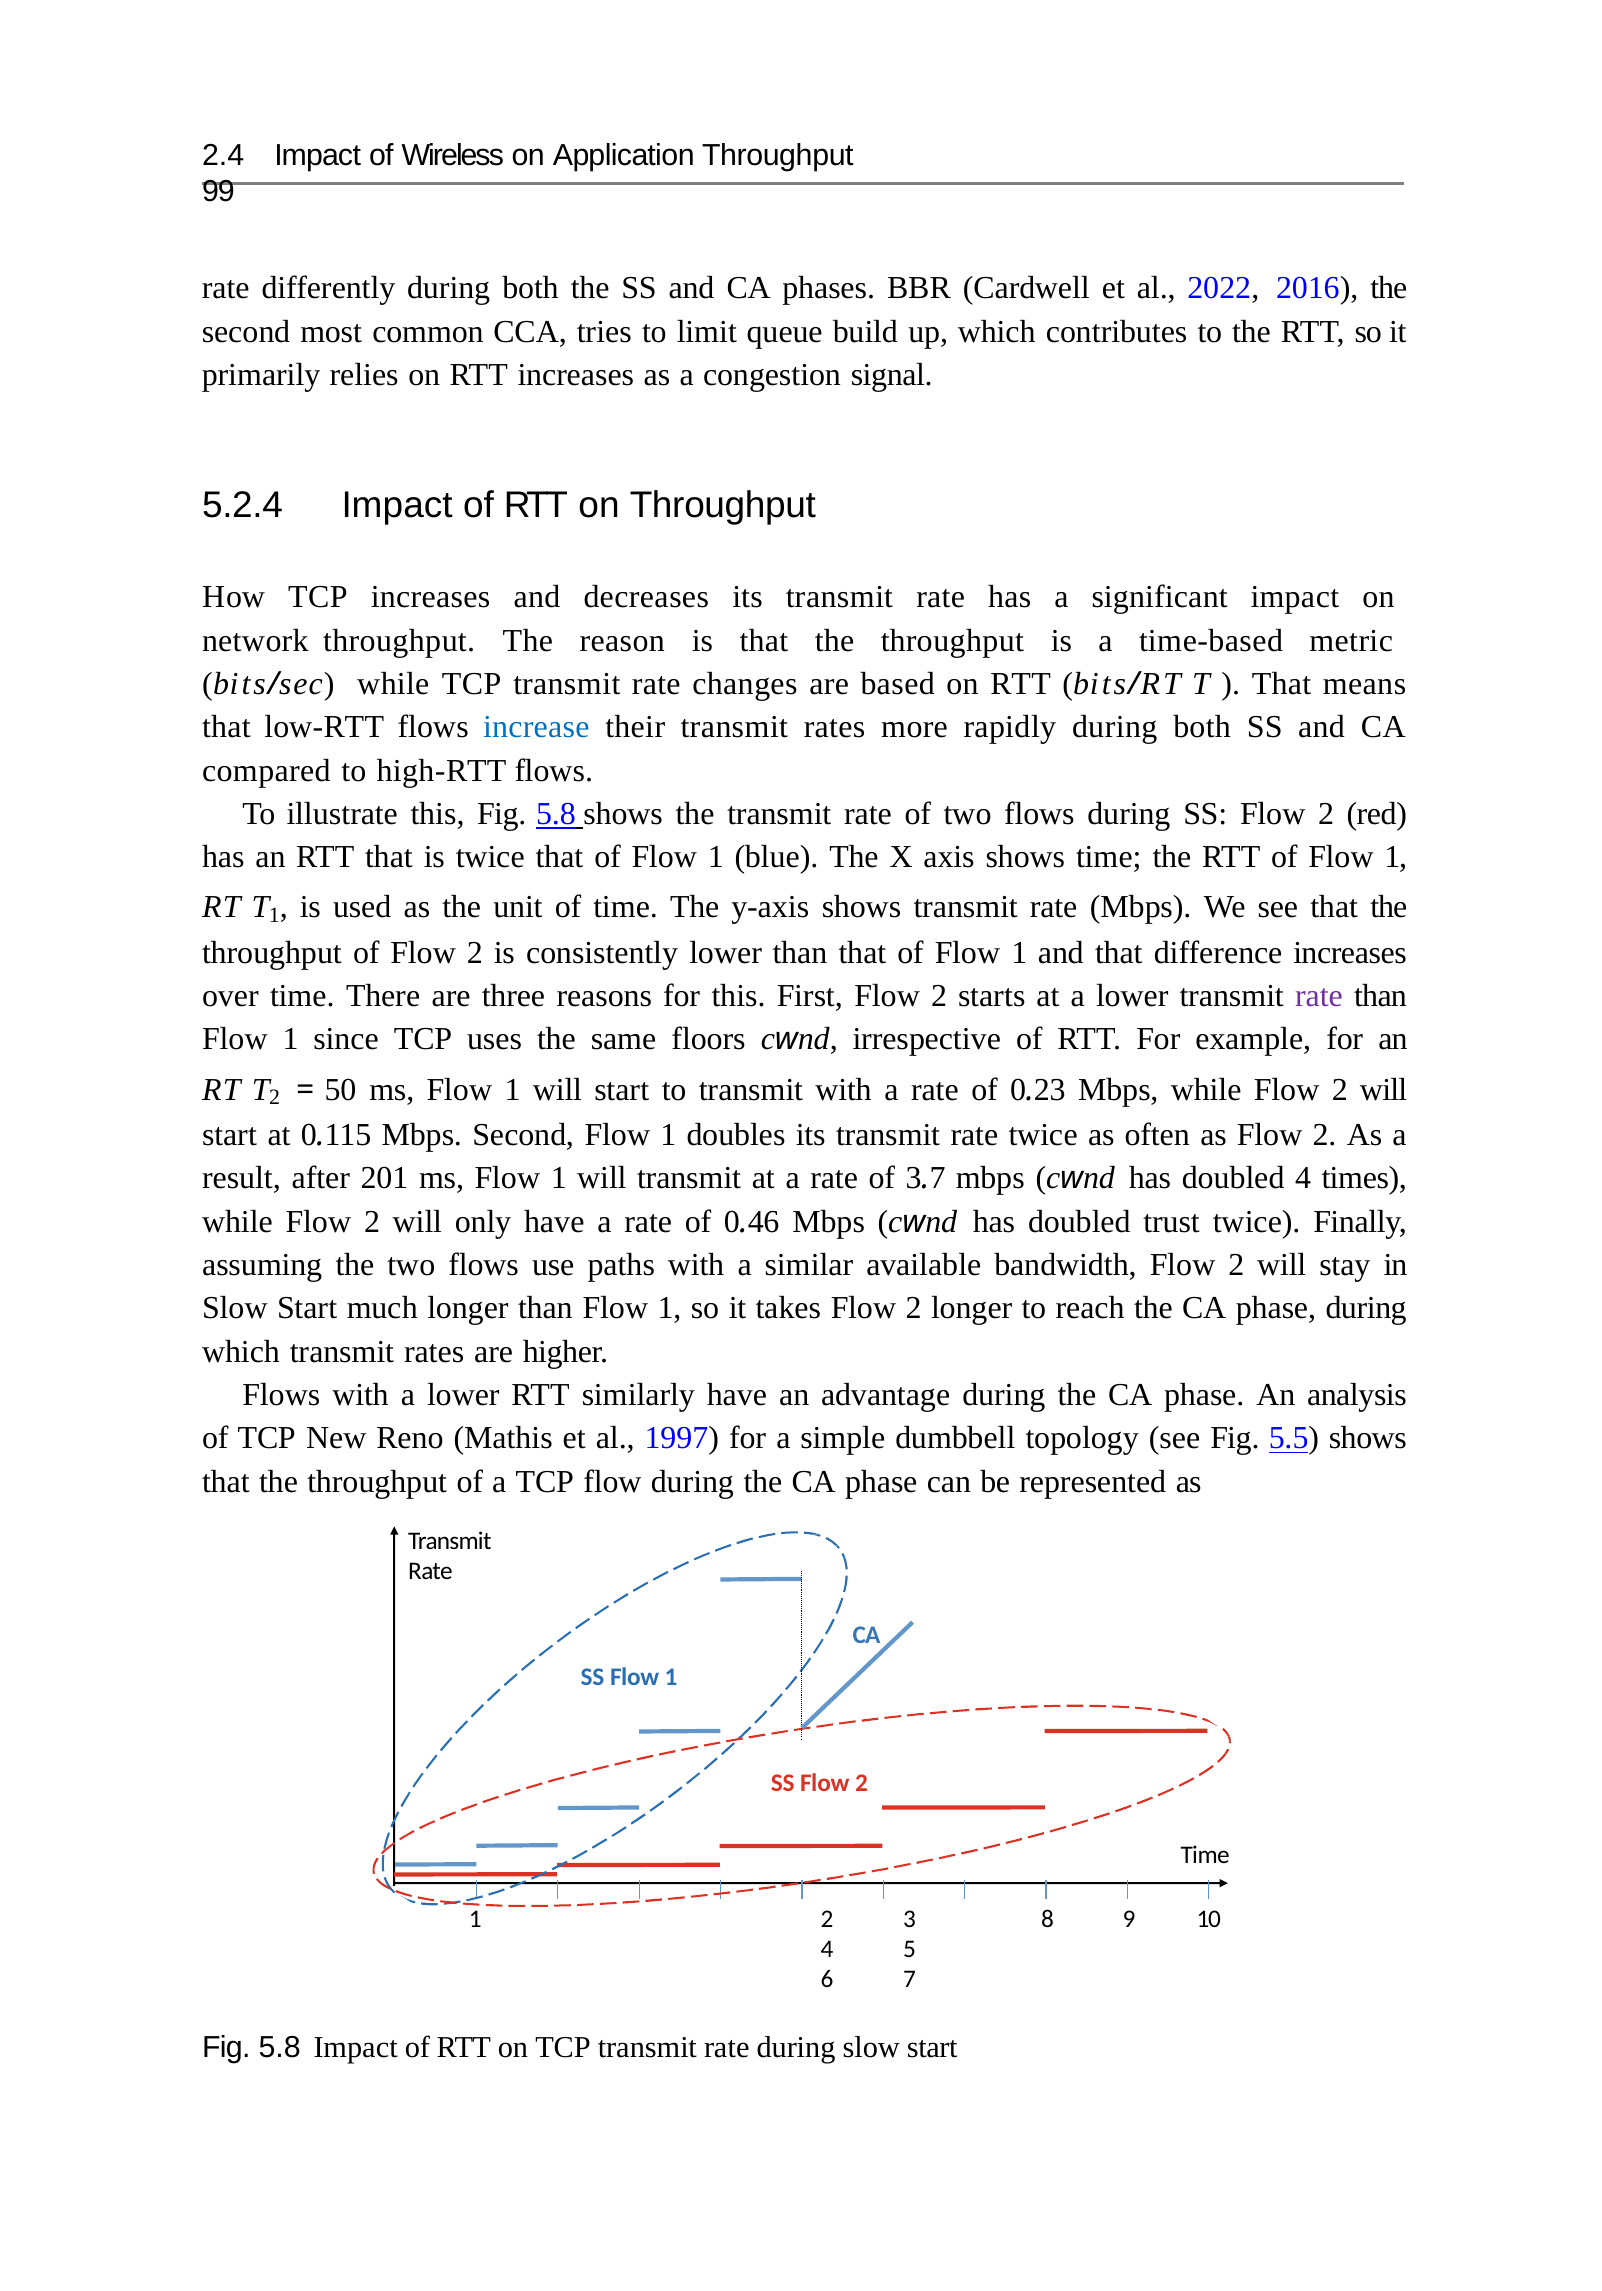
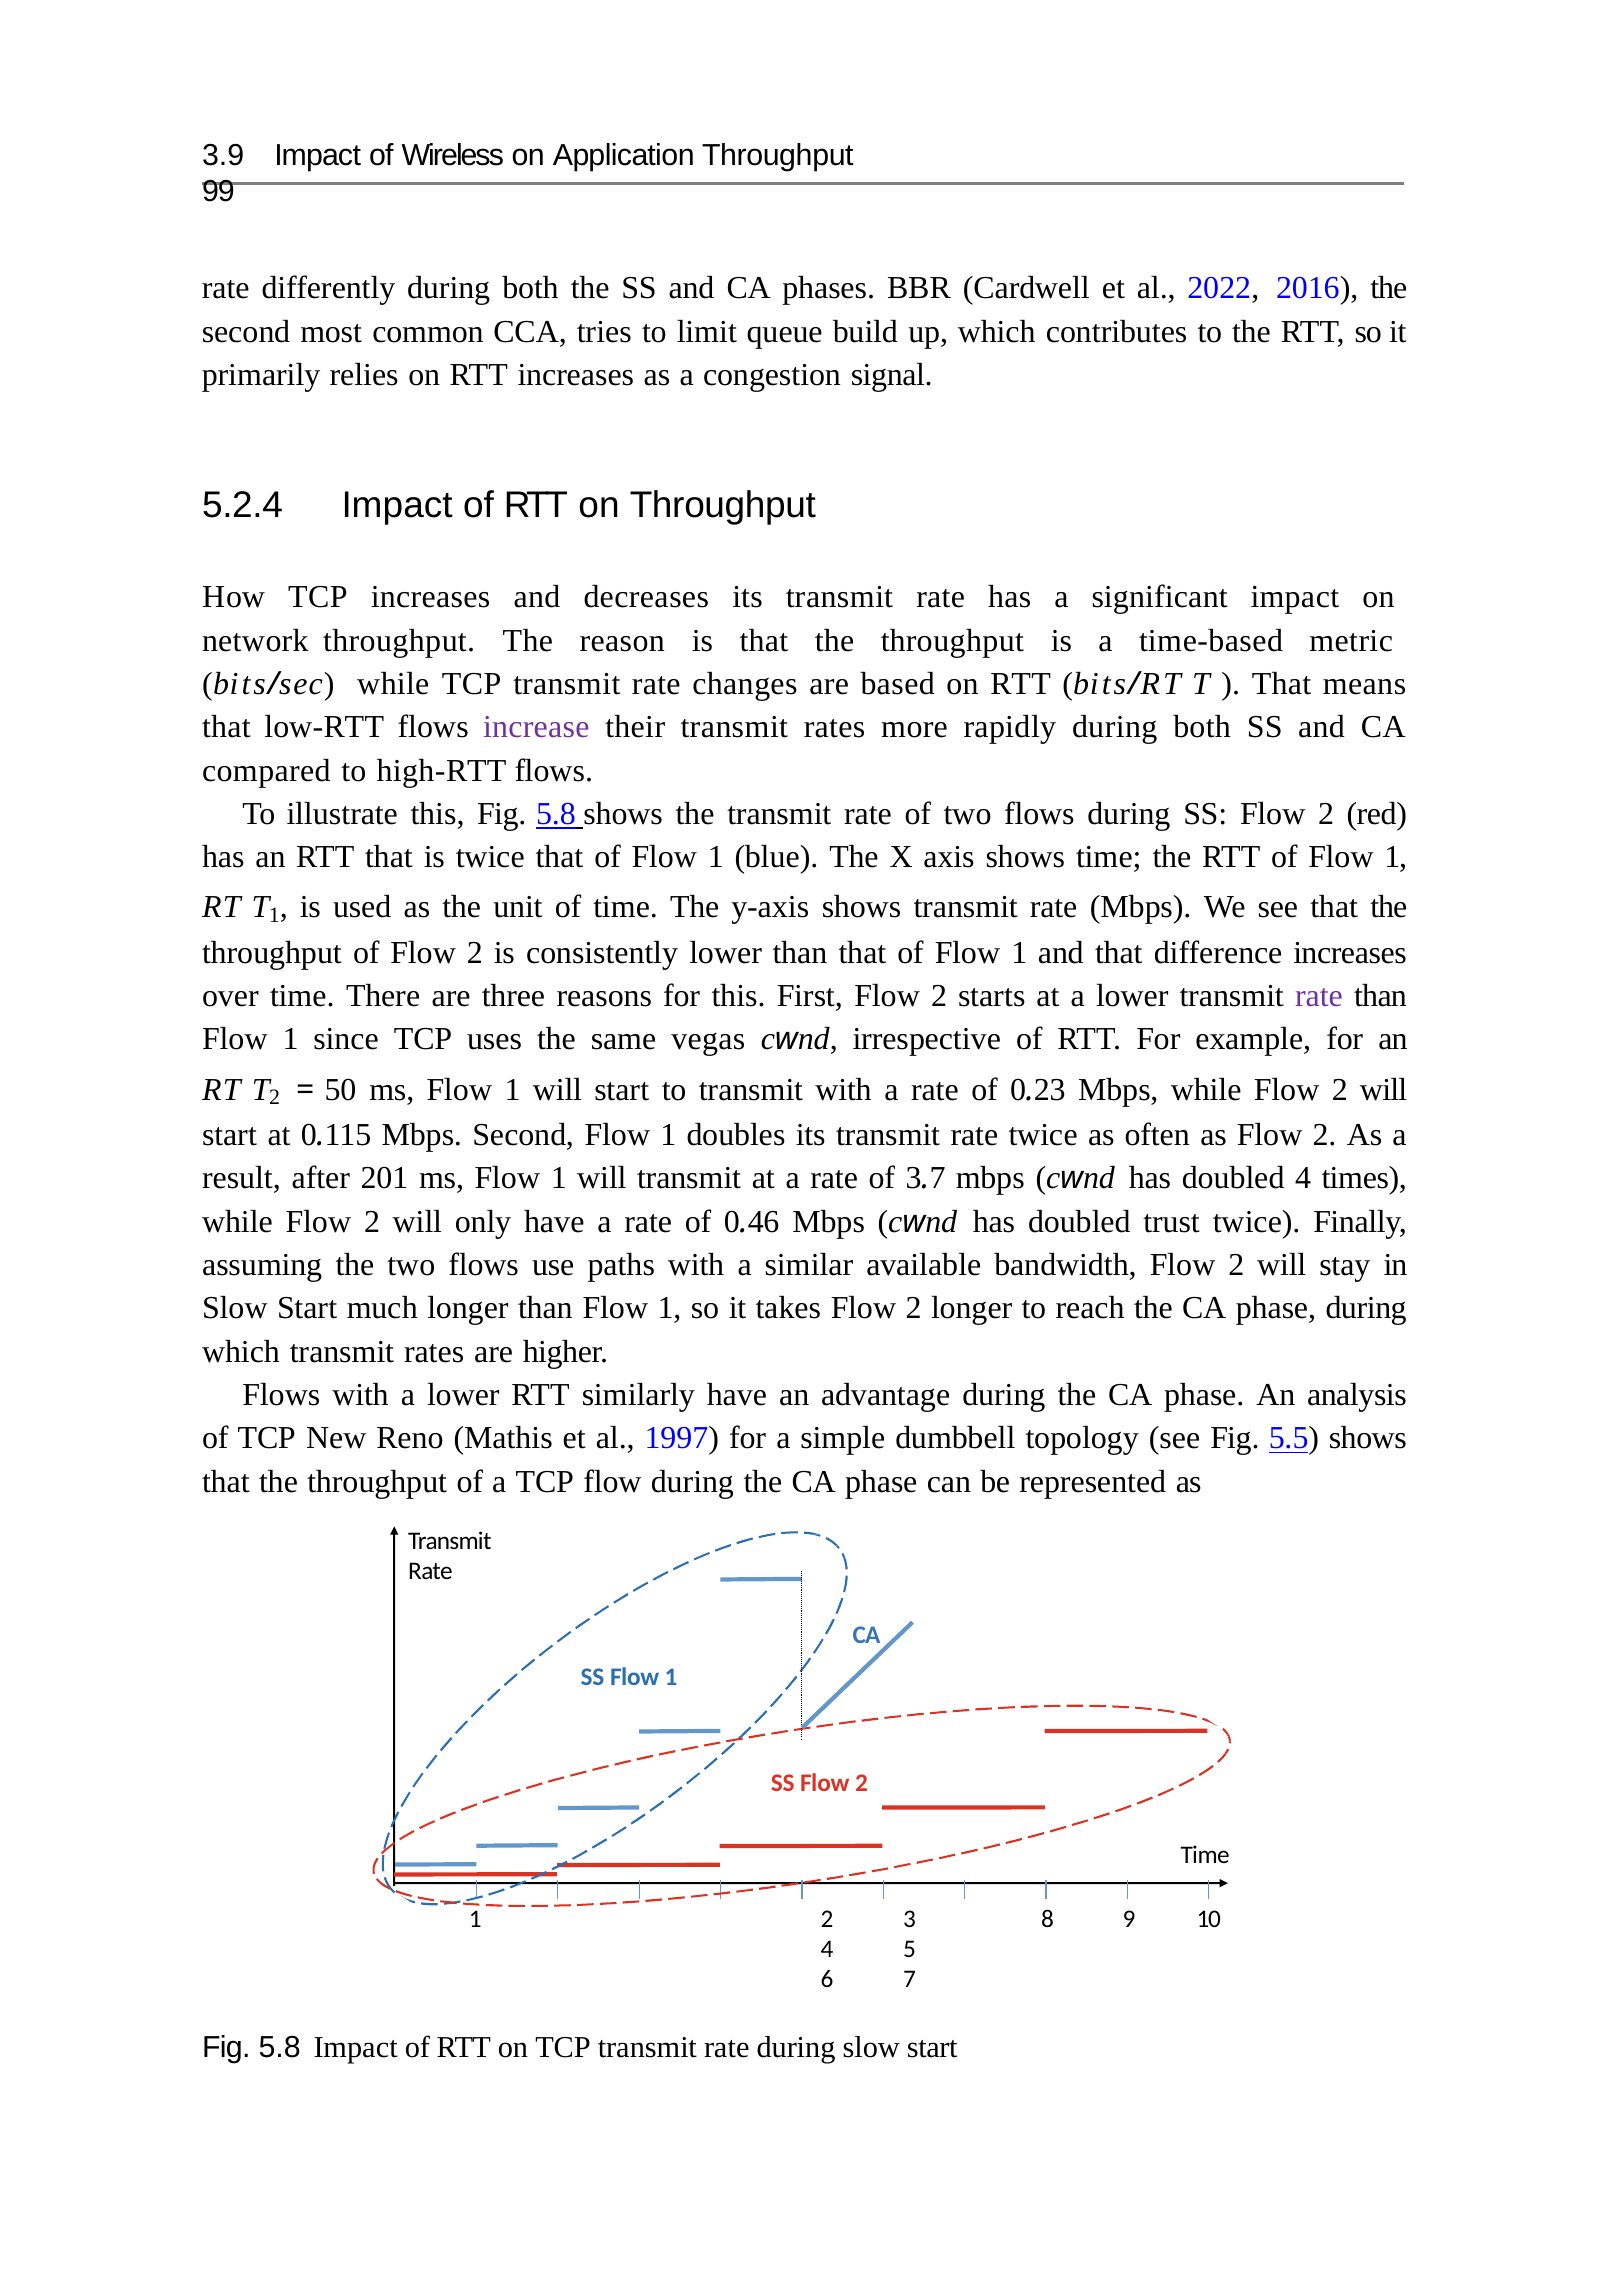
2.4: 2.4 -> 3.9
increase colour: blue -> purple
floors: floors -> vegas
